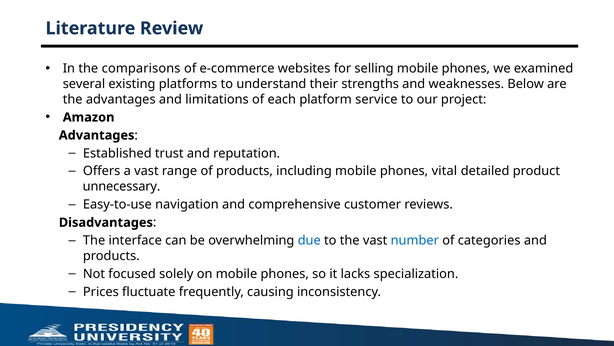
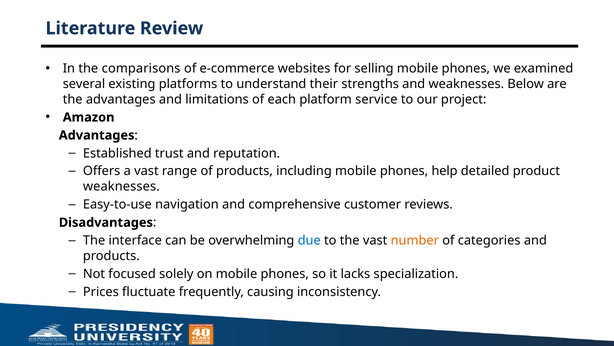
vital: vital -> help
unnecessary at (122, 186): unnecessary -> weaknesses
number colour: blue -> orange
